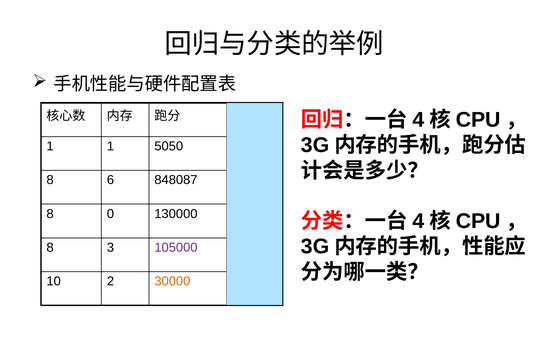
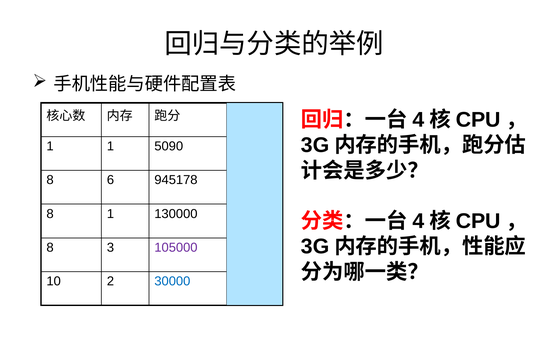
5050: 5050 -> 5090
848087: 848087 -> 945178
8 0: 0 -> 1
30000 colour: orange -> blue
